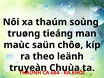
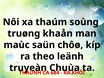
tieáng: tieáng -> khaån
